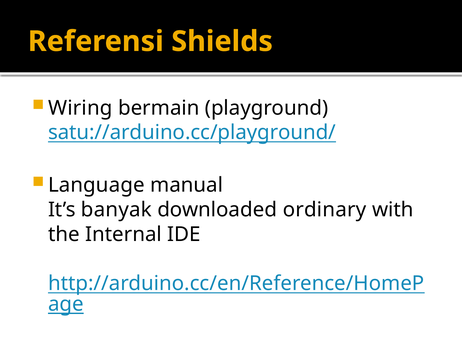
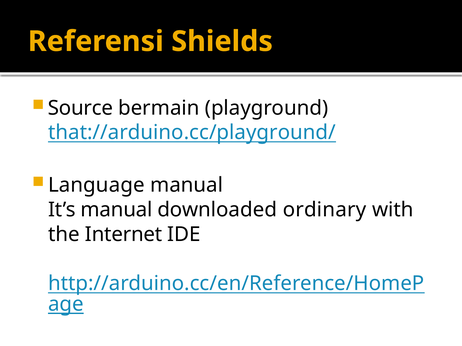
Wiring: Wiring -> Source
satu://arduino.cc/playground/: satu://arduino.cc/playground/ -> that://arduino.cc/playground/
It’s banyak: banyak -> manual
Internal: Internal -> Internet
